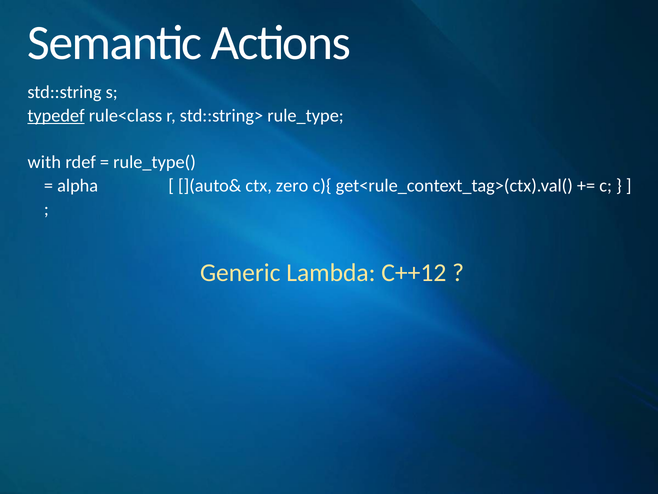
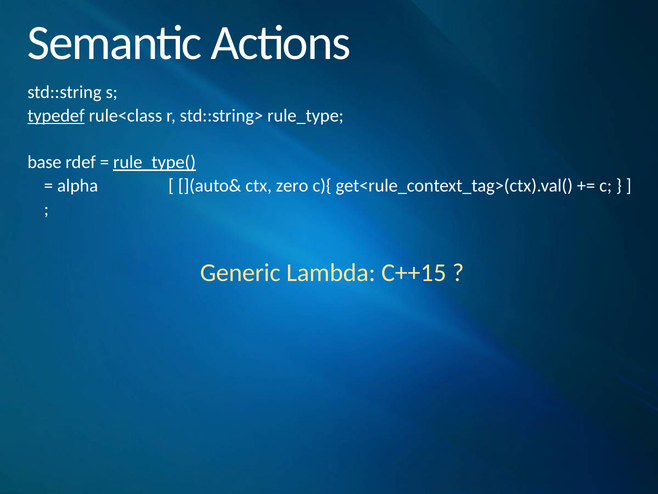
with: with -> base
rule_type( underline: none -> present
C++12: C++12 -> C++15
